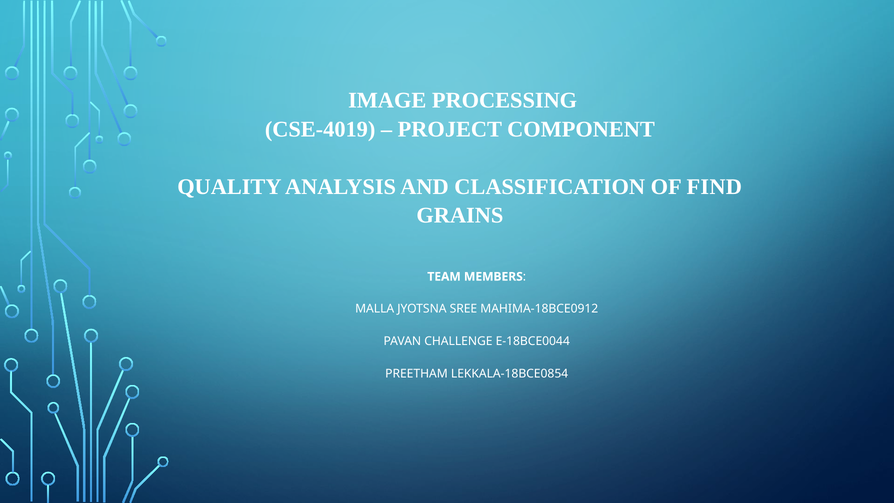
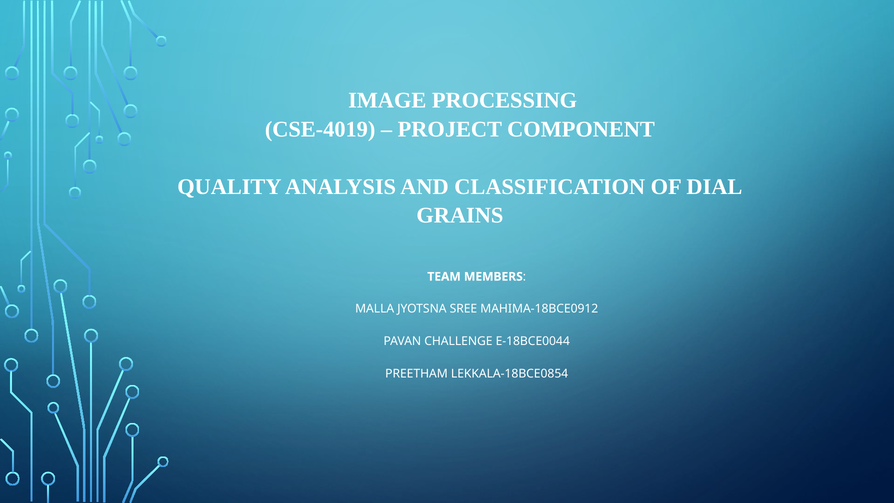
FIND: FIND -> DIAL
